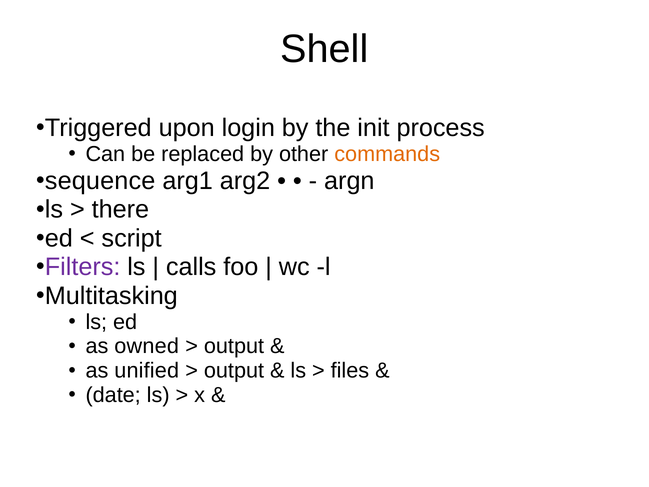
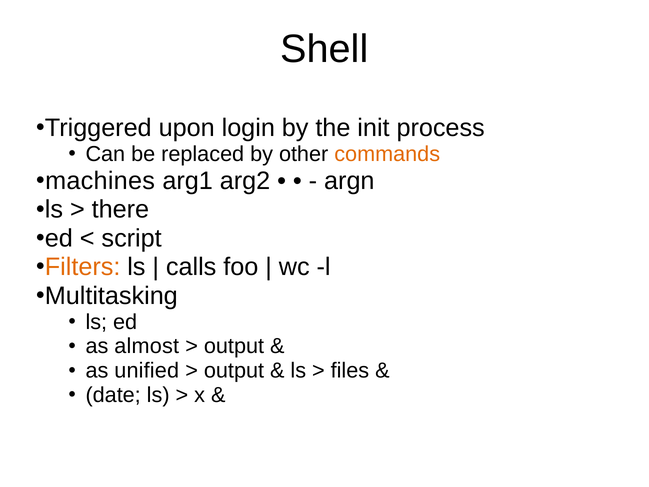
sequence: sequence -> machines
Filters colour: purple -> orange
owned: owned -> almost
